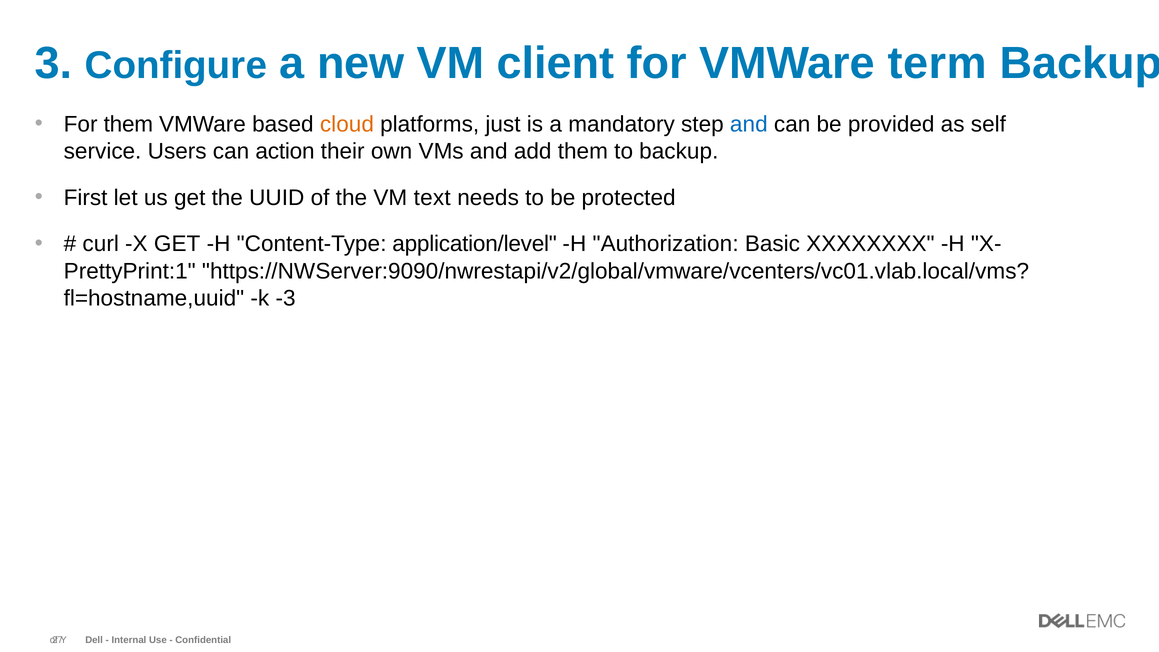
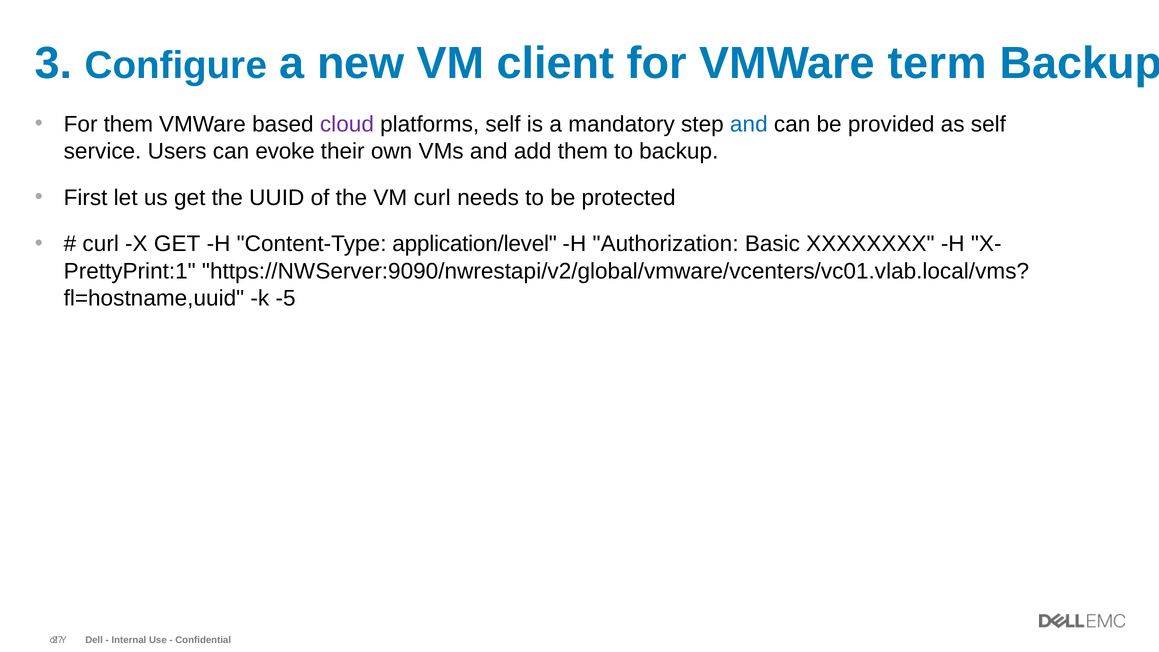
cloud colour: orange -> purple
platforms just: just -> self
action: action -> evoke
VM text: text -> curl
-3: -3 -> -5
